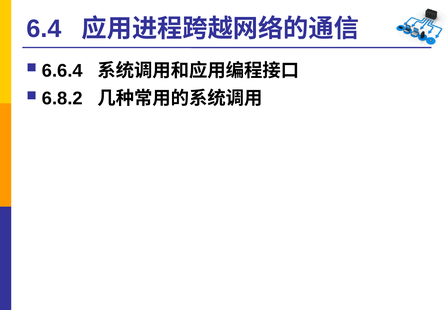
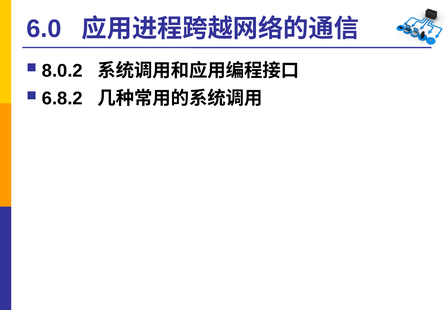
6.4: 6.4 -> 6.0
6.6.4: 6.6.4 -> 8.0.2
